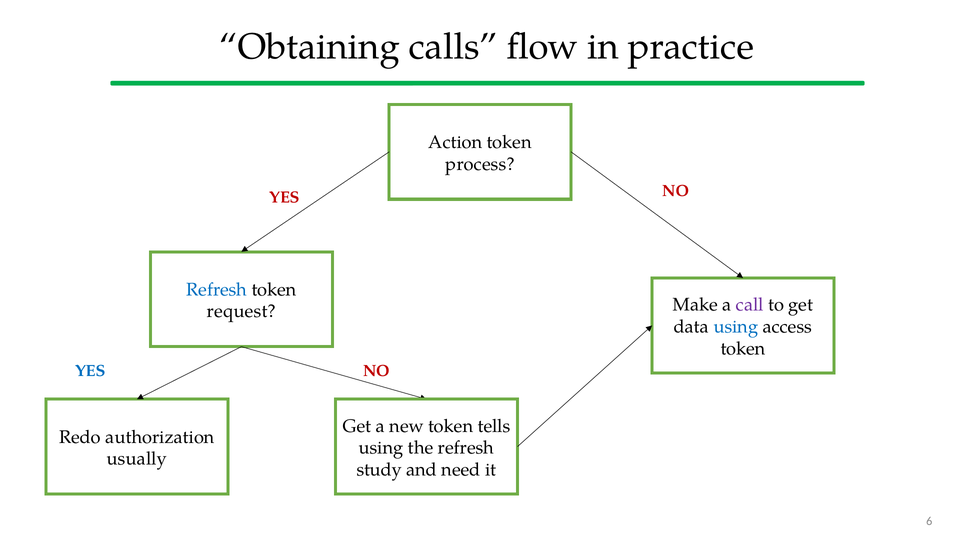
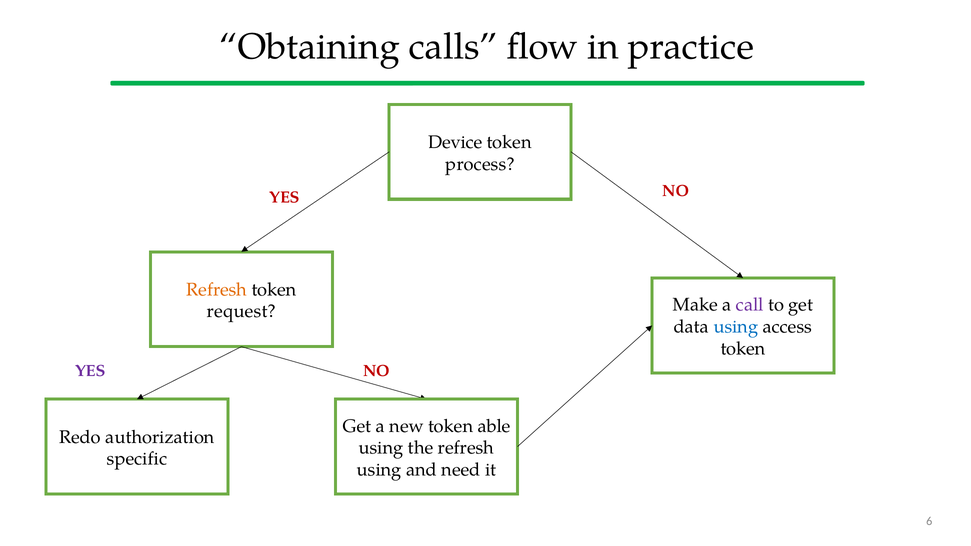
Action: Action -> Device
Refresh at (217, 290) colour: blue -> orange
YES at (90, 371) colour: blue -> purple
tells: tells -> able
usually: usually -> specific
study at (379, 470): study -> using
